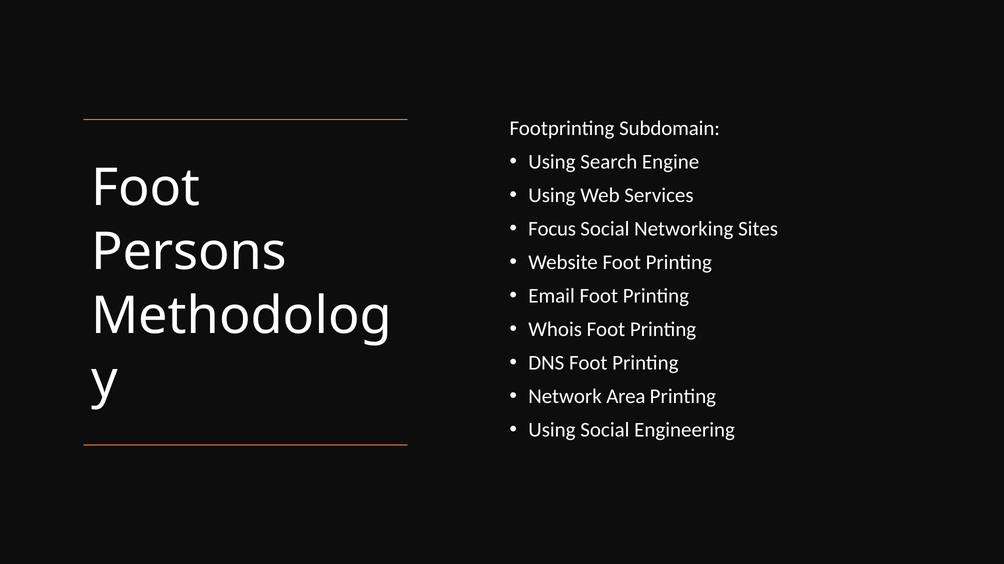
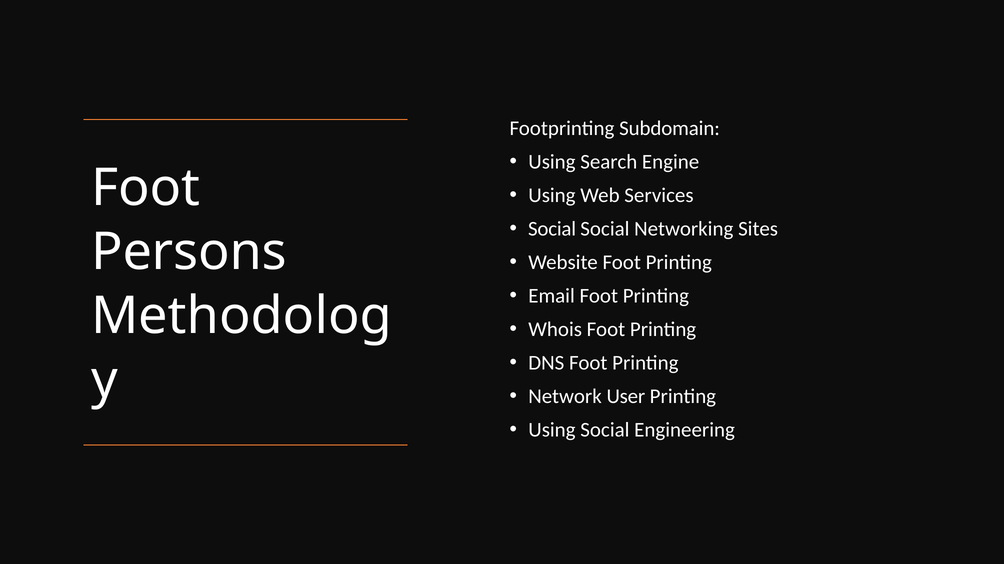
Focus at (552, 229): Focus -> Social
Area: Area -> User
